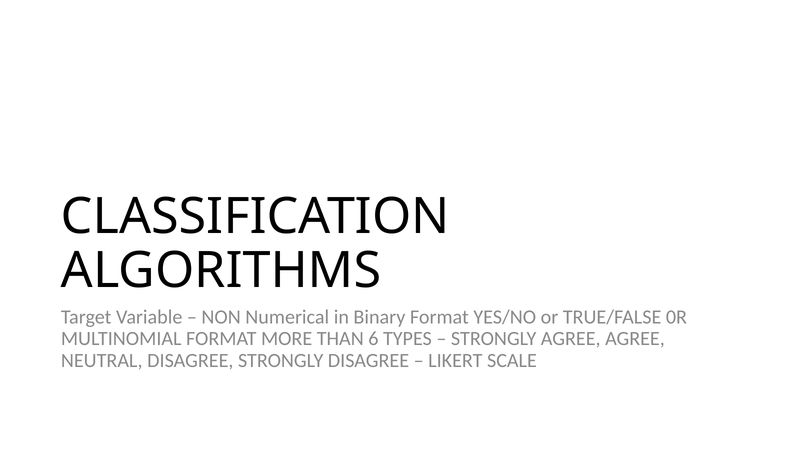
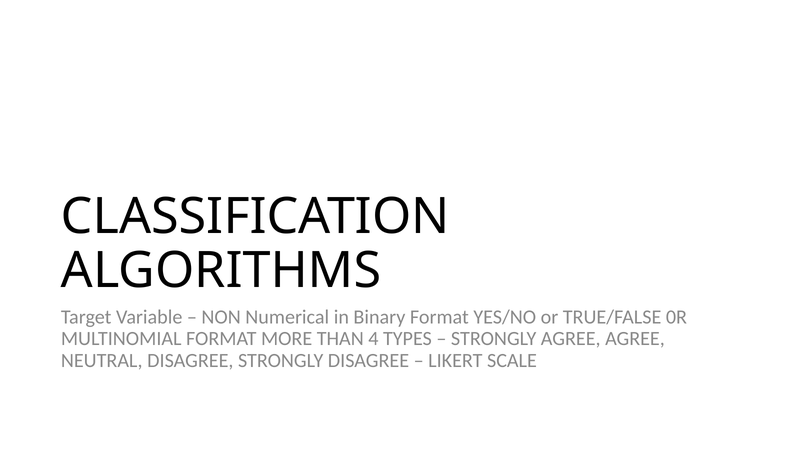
6: 6 -> 4
